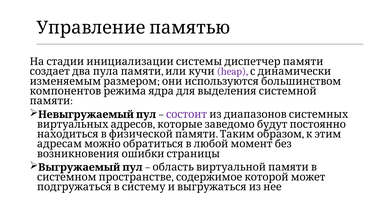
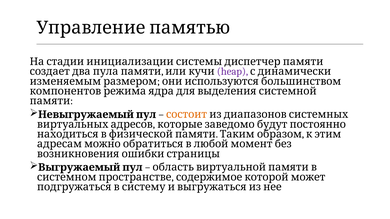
состоит colour: purple -> orange
